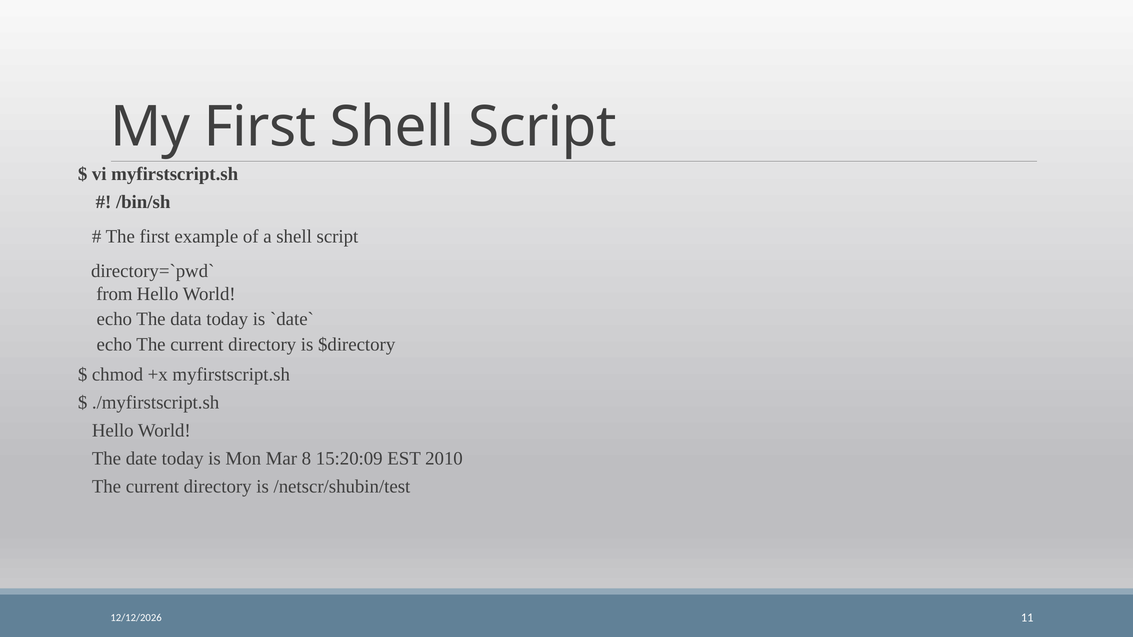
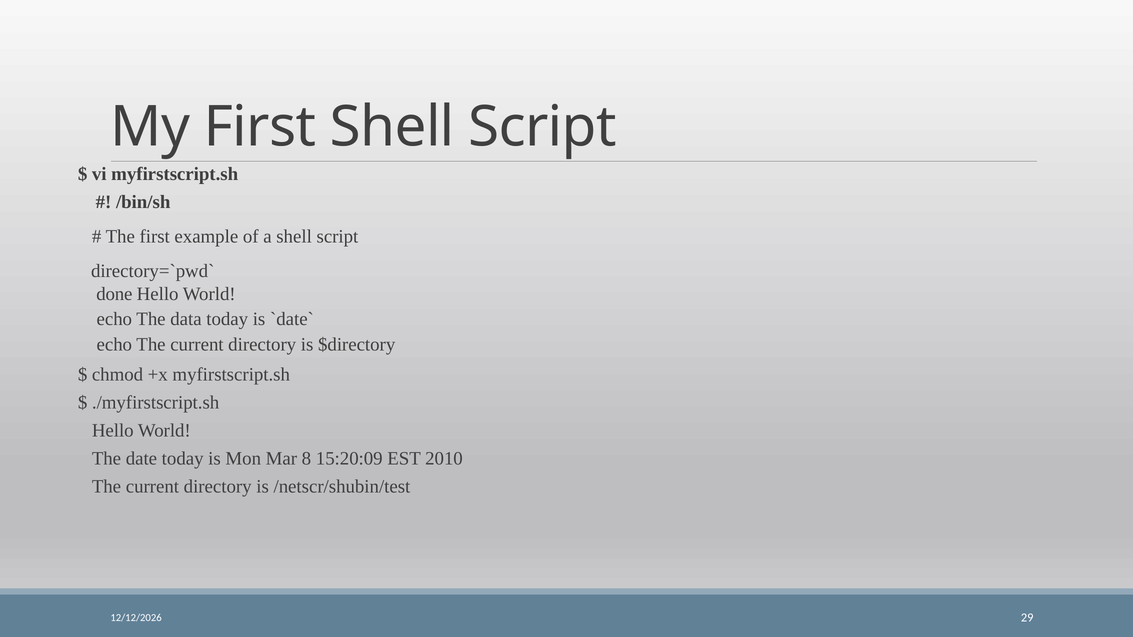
from: from -> done
11: 11 -> 29
